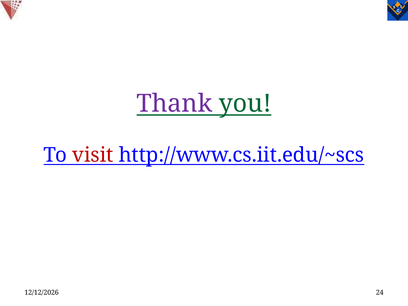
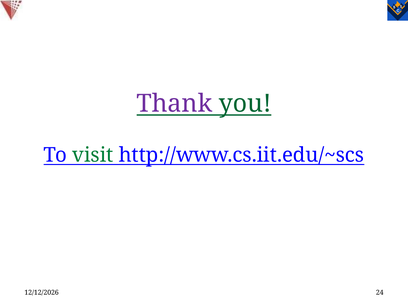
visit colour: red -> green
